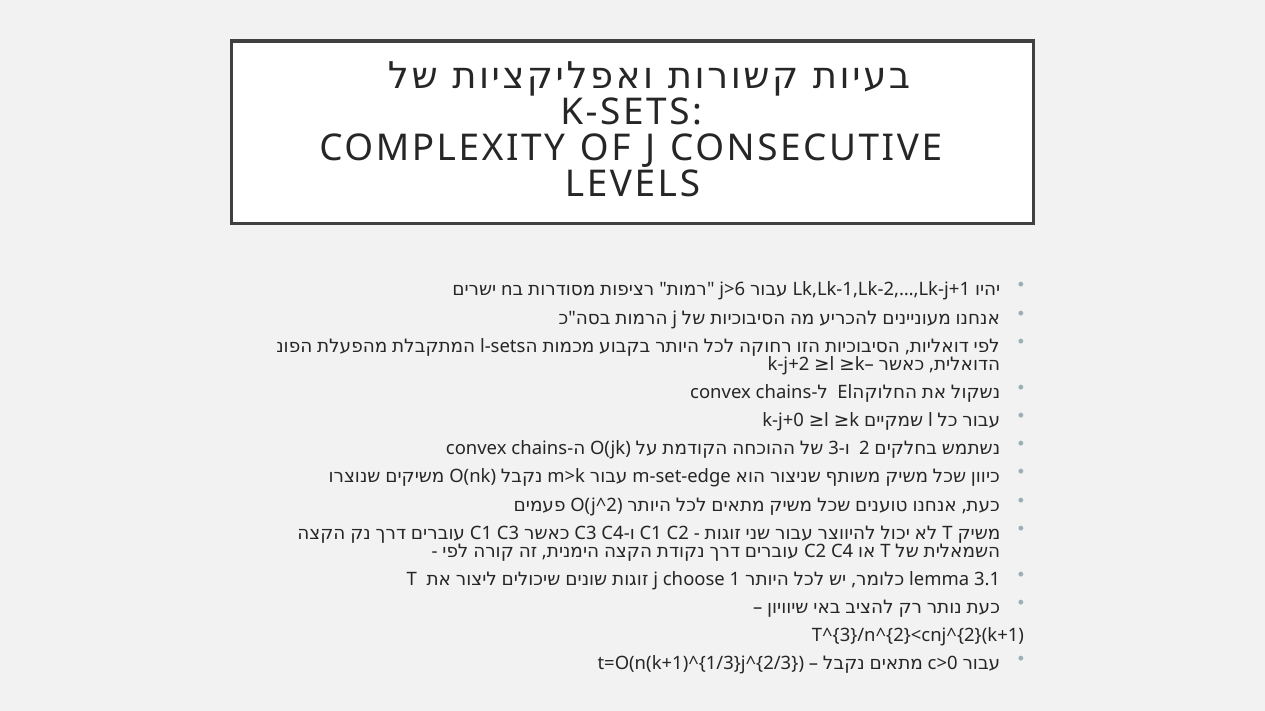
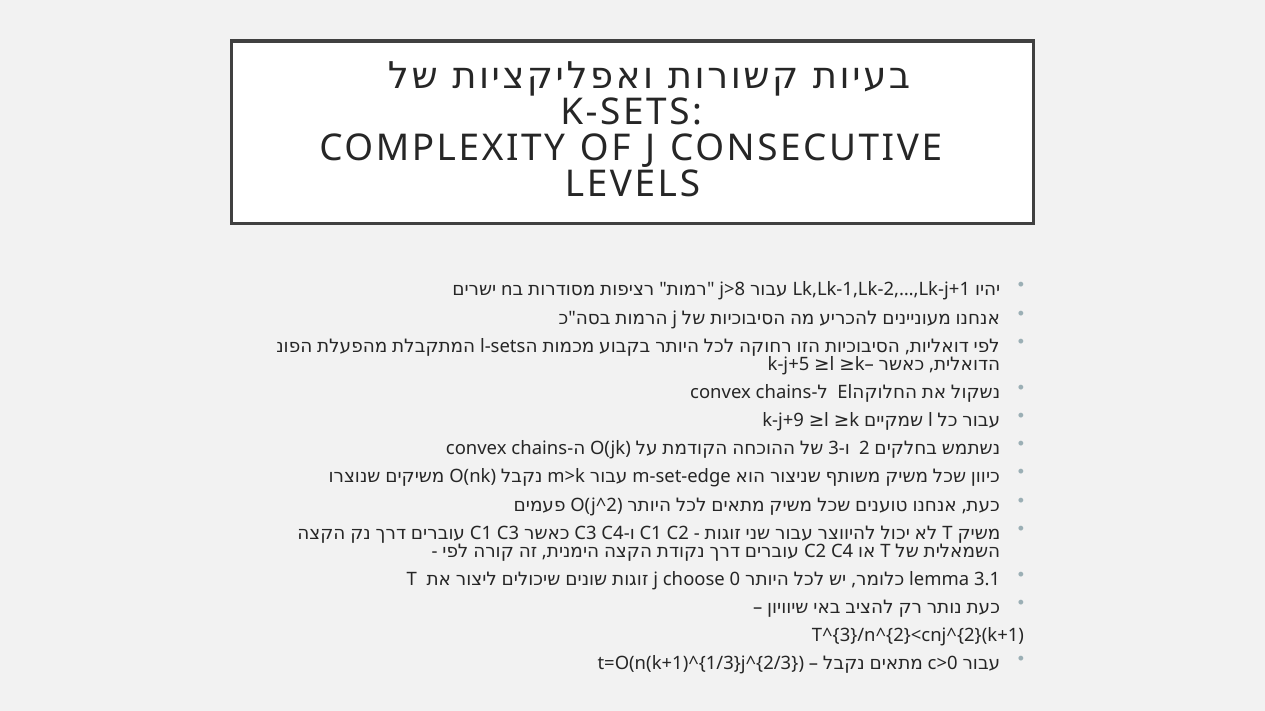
j>6: j>6 -> j>8
k-j+2: k-j+2 -> k-j+5
k-j+0: k-j+0 -> k-j+9
1: 1 -> 0
